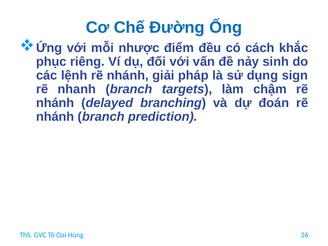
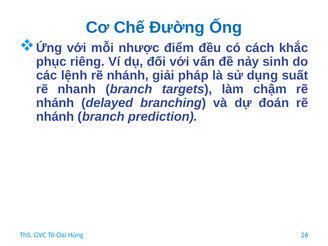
sign: sign -> suất
